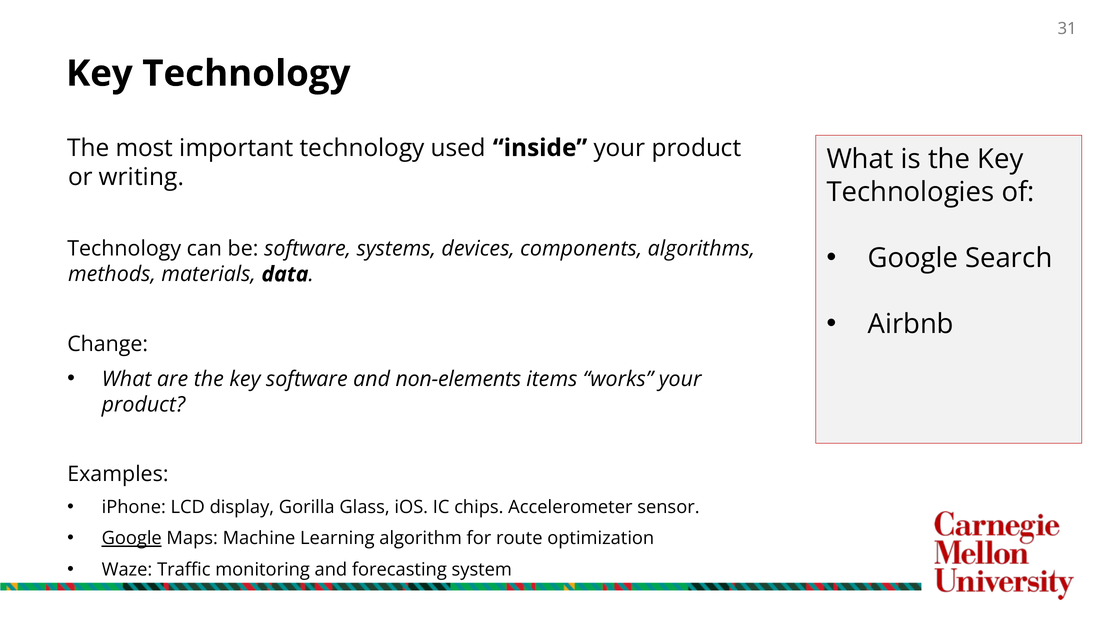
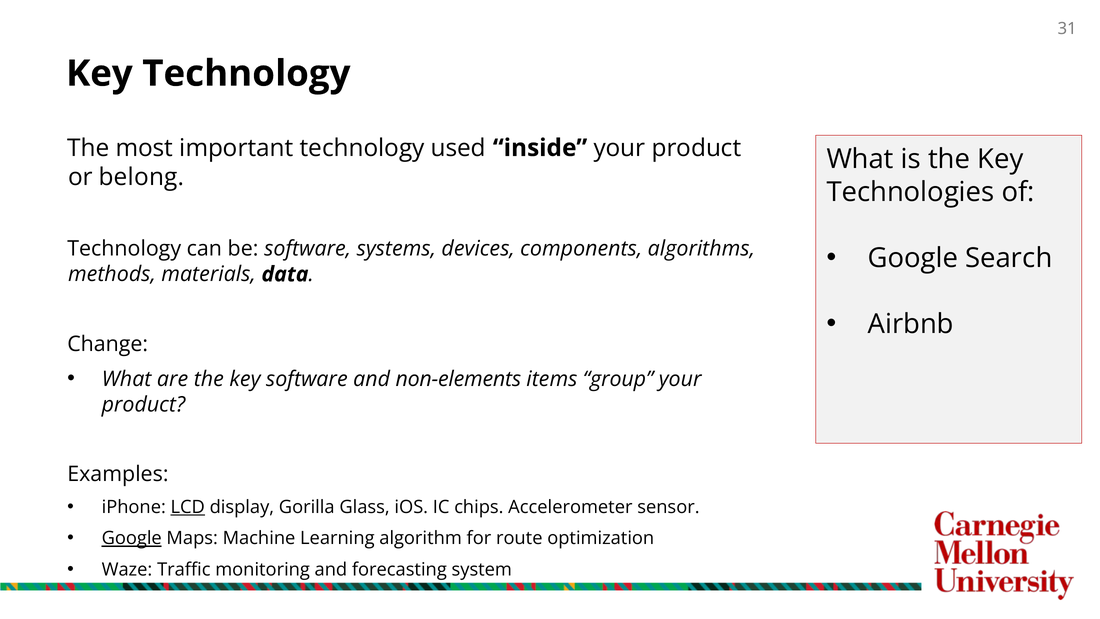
writing: writing -> belong
works: works -> group
LCD underline: none -> present
